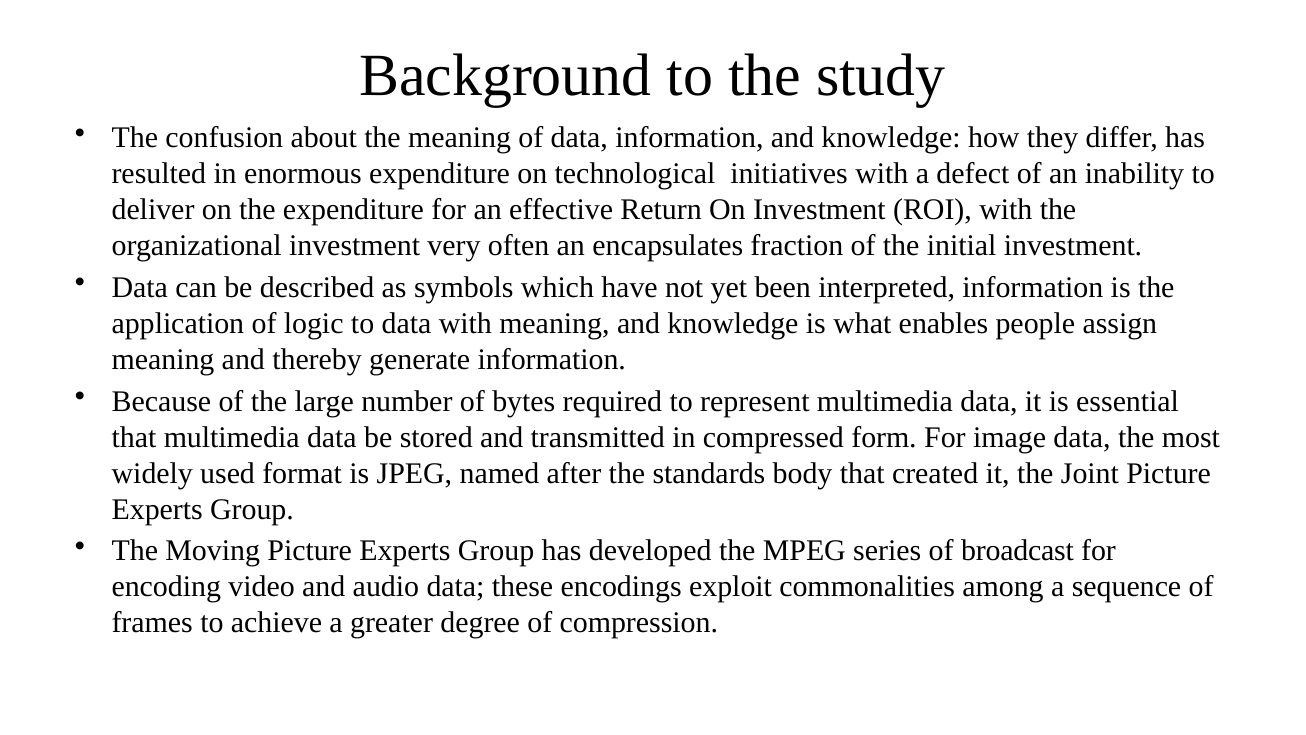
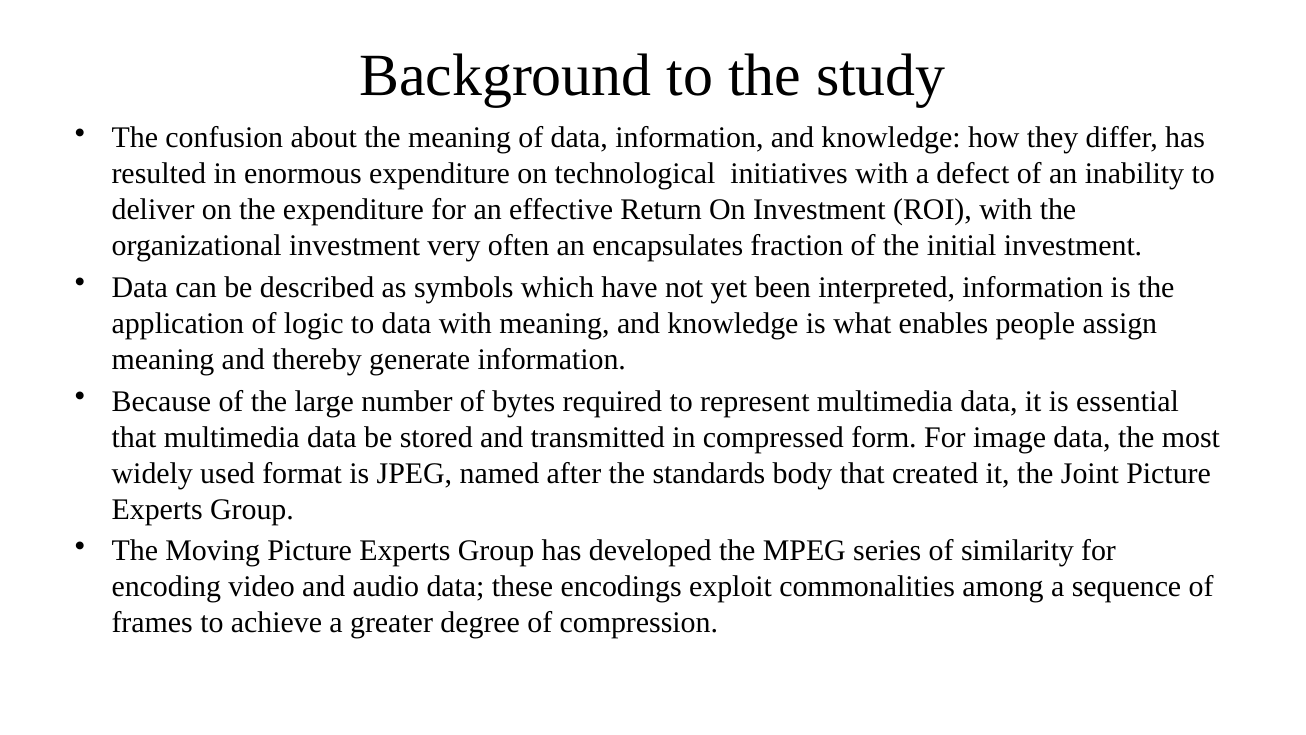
broadcast: broadcast -> similarity
